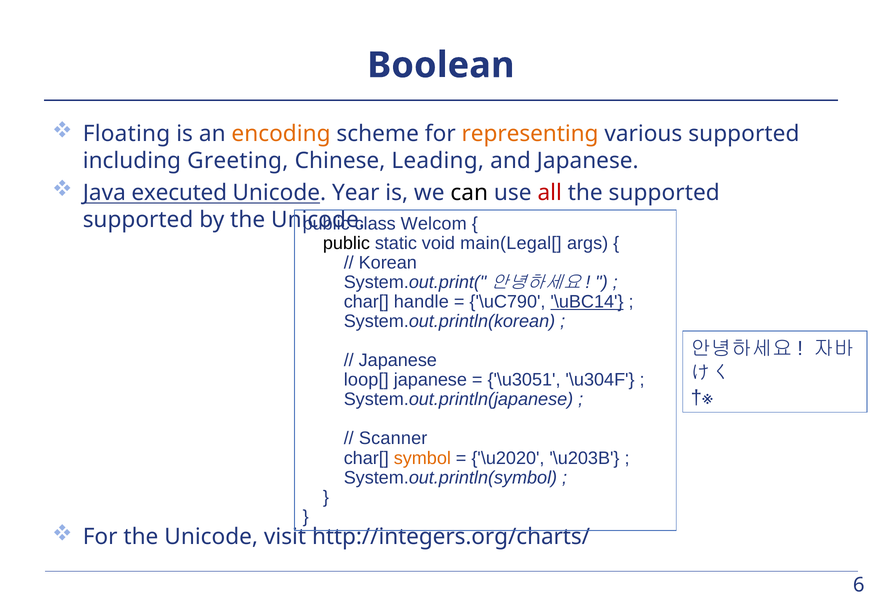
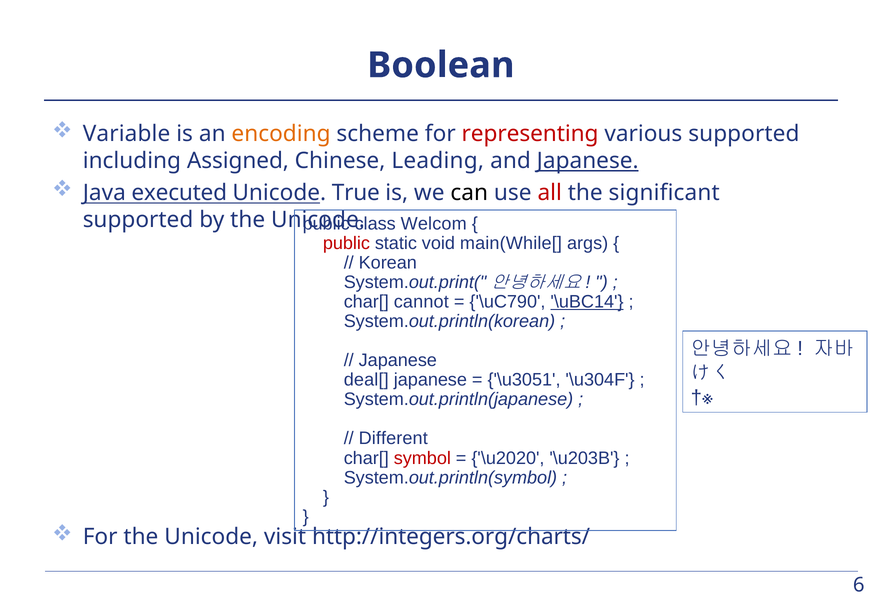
Floating: Floating -> Variable
representing colour: orange -> red
Greeting: Greeting -> Assigned
Japanese at (588, 161) underline: none -> present
Year: Year -> True
the supported: supported -> significant
public at (346, 243) colour: black -> red
main(Legal[: main(Legal[ -> main(While[
handle: handle -> cannot
loop[: loop[ -> deal[
Scanner: Scanner -> Different
symbol colour: orange -> red
